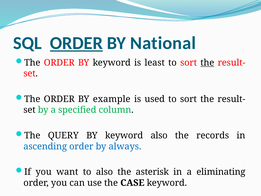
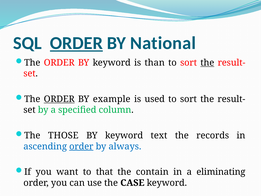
least: least -> than
ORDER at (59, 99) underline: none -> present
QUERY: QUERY -> THOSE
keyword also: also -> text
order at (81, 146) underline: none -> present
to also: also -> that
asterisk: asterisk -> contain
